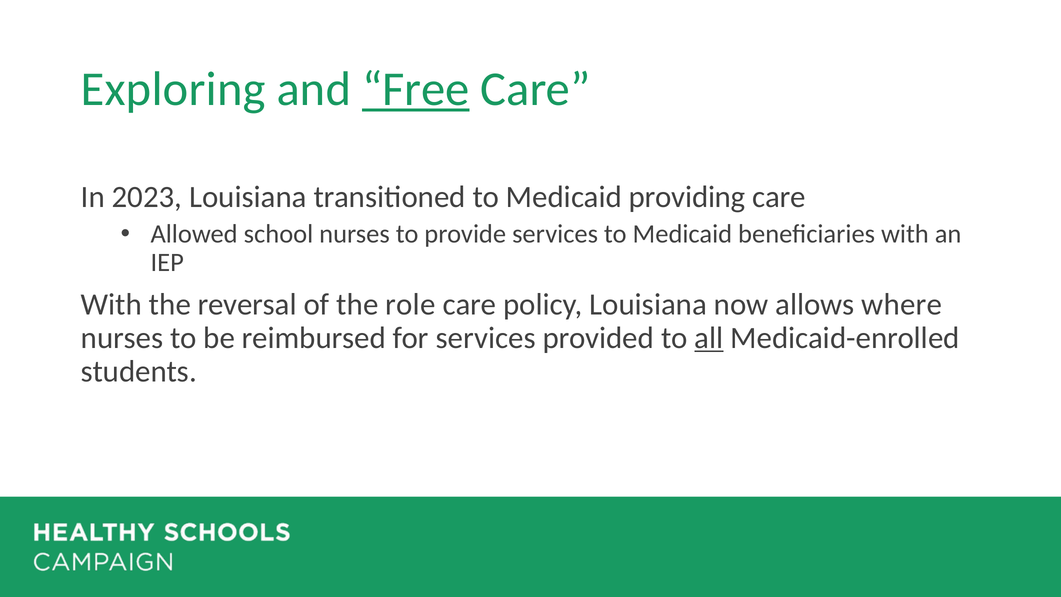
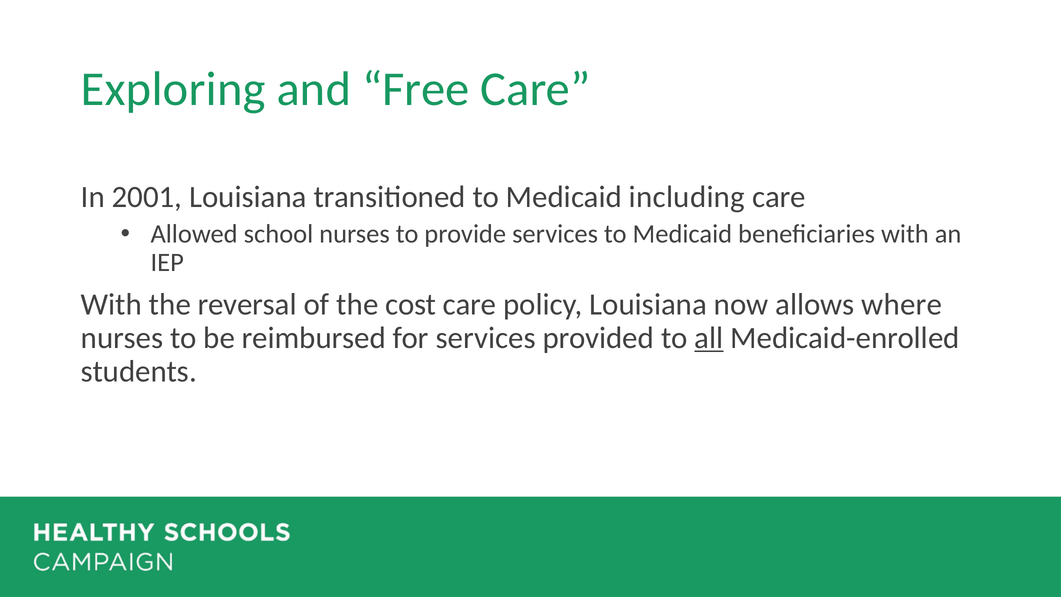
Free underline: present -> none
2023: 2023 -> 2001
providing: providing -> including
role: role -> cost
